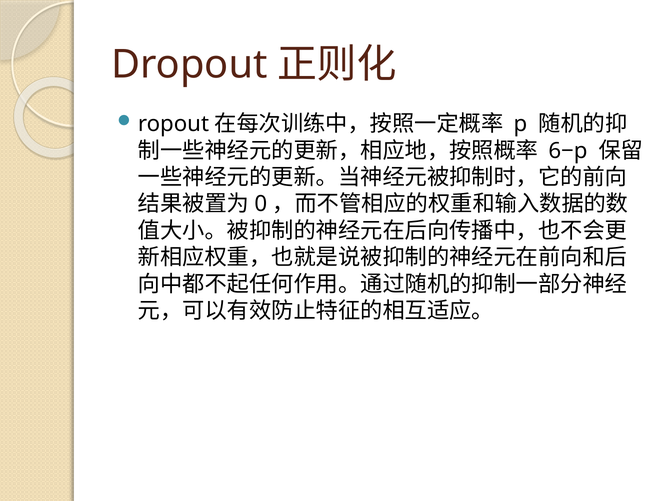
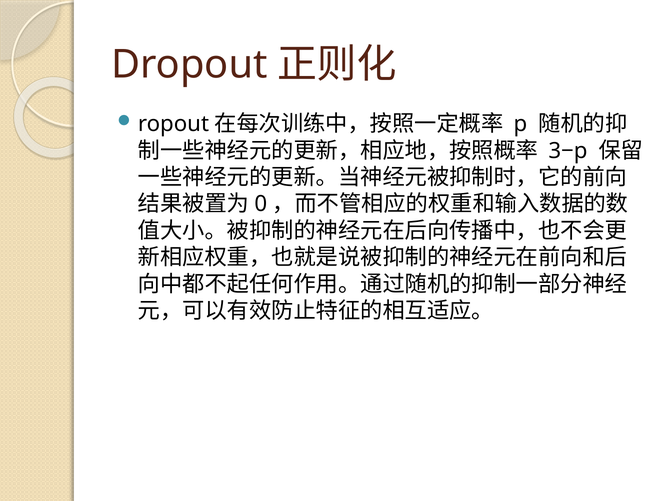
6−p: 6−p -> 3−p
